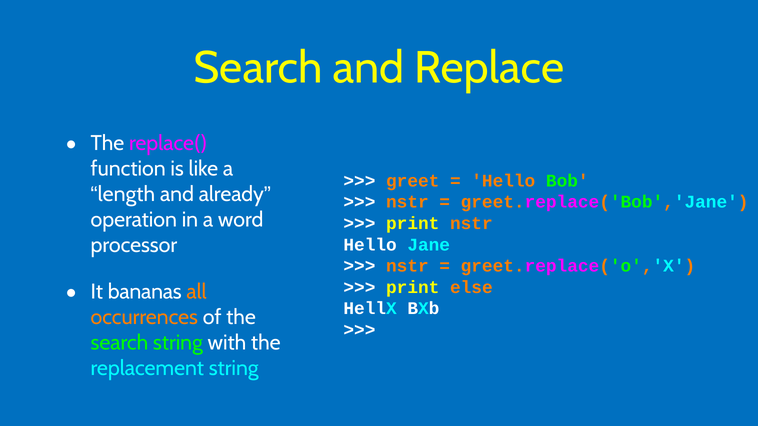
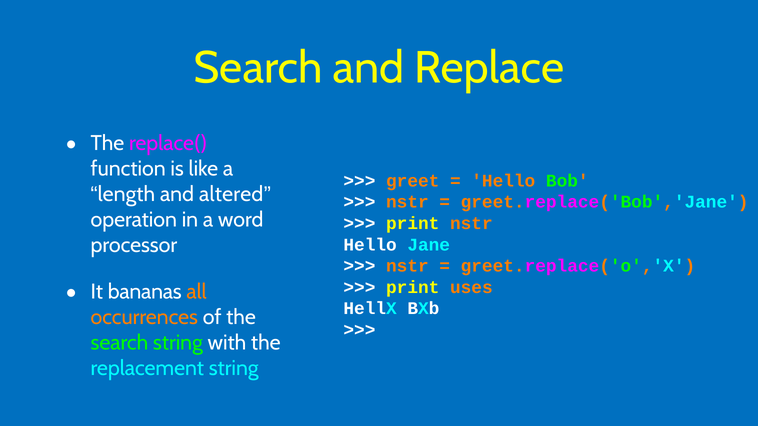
already: already -> altered
else: else -> uses
